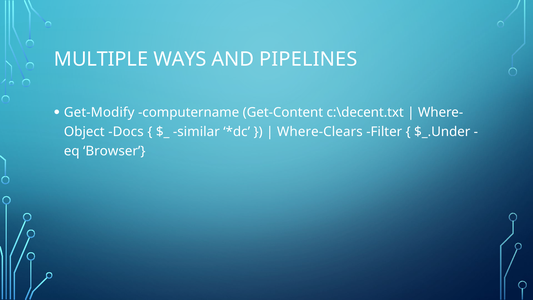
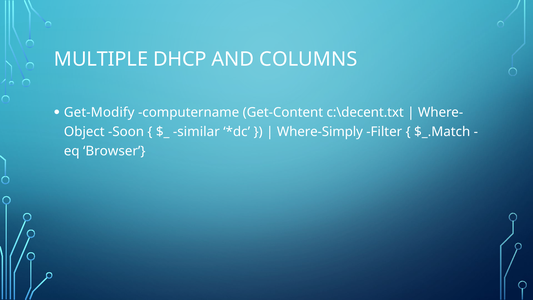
WAYS: WAYS -> DHCP
PIPELINES: PIPELINES -> COLUMNS
Docs: Docs -> Soon
Where-Clears: Where-Clears -> Where-Simply
$_.Under: $_.Under -> $_.Match
